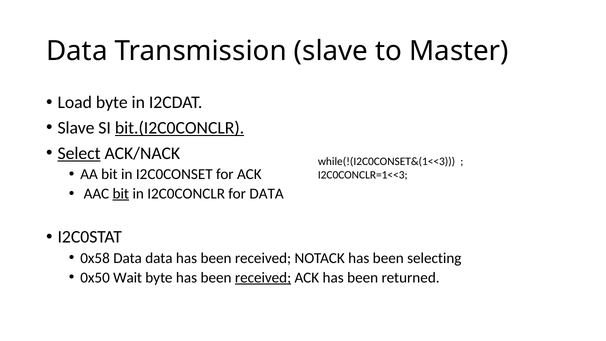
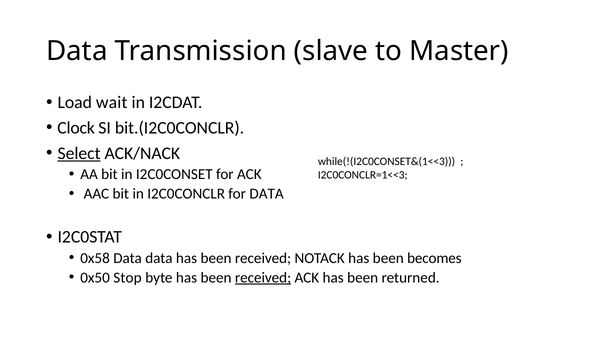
Load byte: byte -> wait
Slave at (76, 128): Slave -> Clock
bit.(I2C0CONCLR underline: present -> none
bit at (121, 194) underline: present -> none
selecting: selecting -> becomes
Wait: Wait -> Stop
